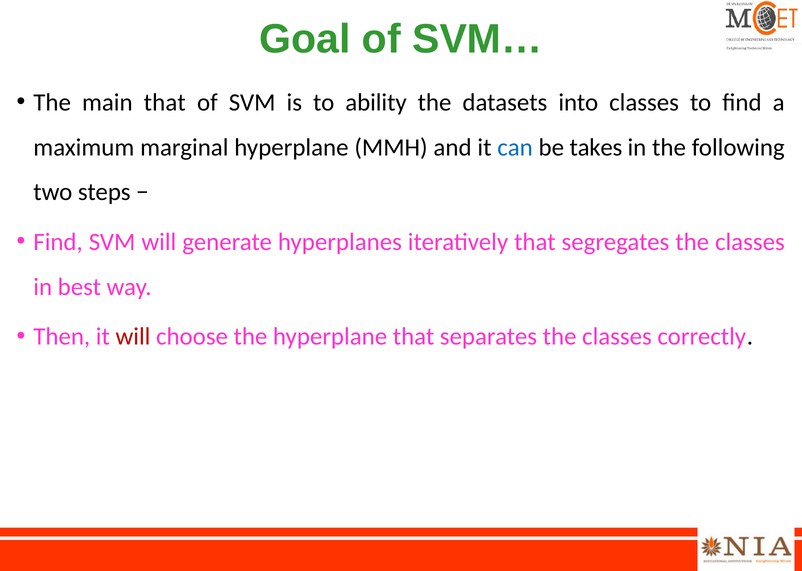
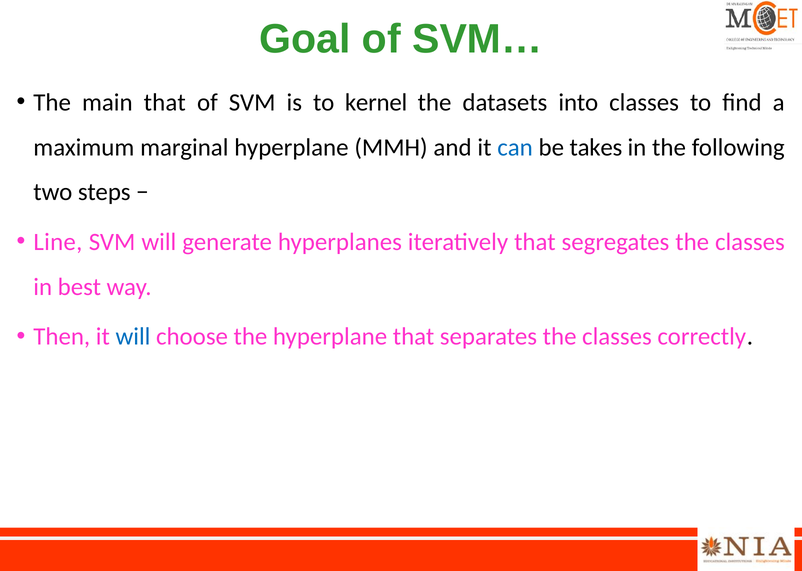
ability: ability -> kernel
Find at (58, 242): Find -> Line
will at (133, 337) colour: red -> blue
